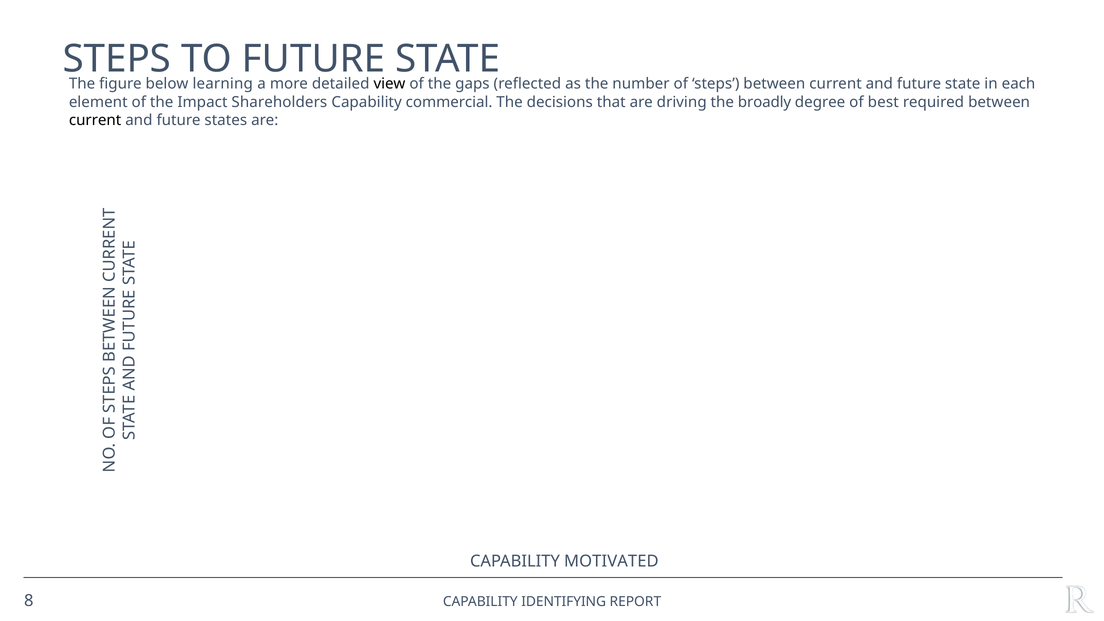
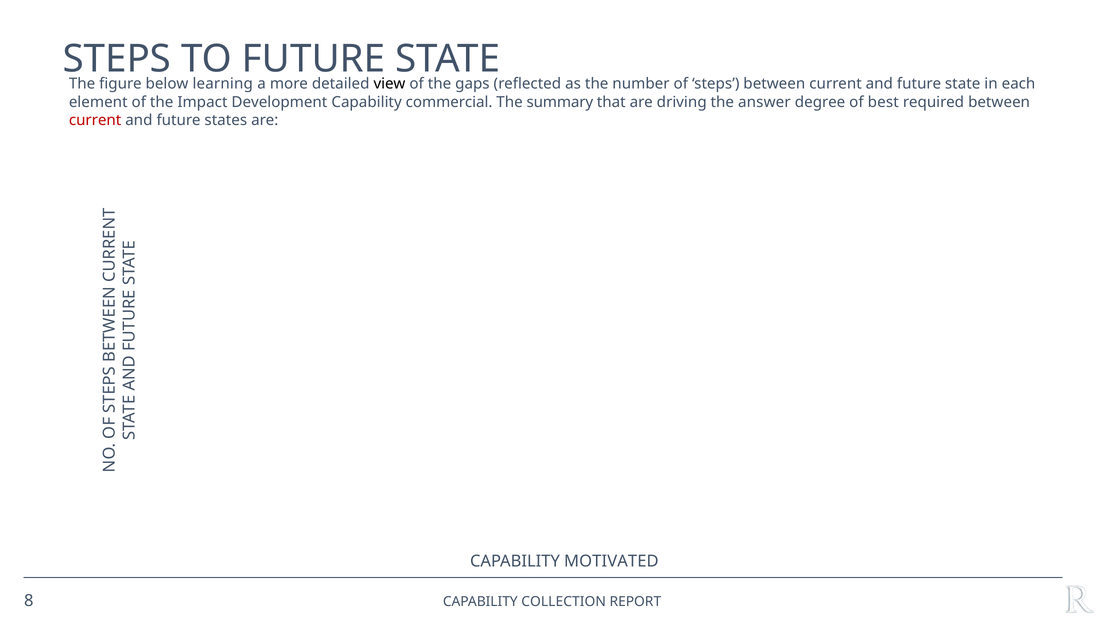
Shareholders: Shareholders -> Development
decisions: decisions -> summary
broadly: broadly -> answer
current at (95, 120) colour: black -> red
IDENTIFYING: IDENTIFYING -> COLLECTION
